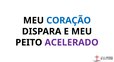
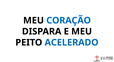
ACELERADO colour: purple -> blue
